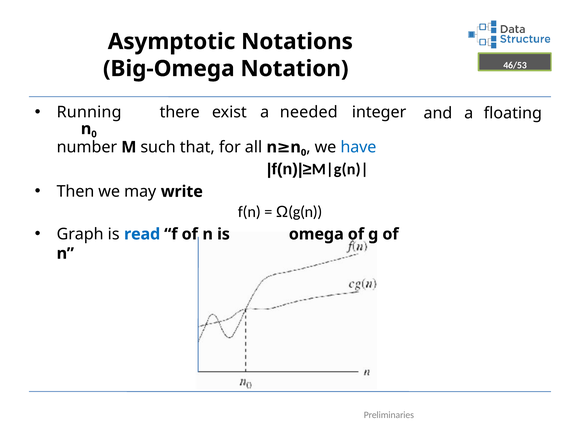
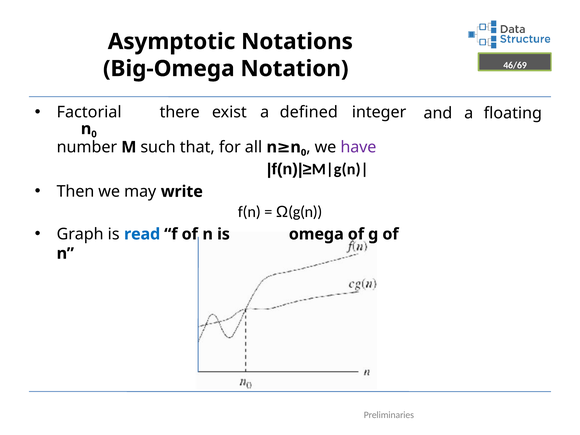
46/53: 46/53 -> 46/69
Running: Running -> Factorial
needed: needed -> defined
have colour: blue -> purple
